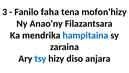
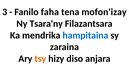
mofon'hizy: mofon'hizy -> mofon'izay
Anao'ny: Anao'ny -> Tsara'ny
tsy colour: blue -> orange
